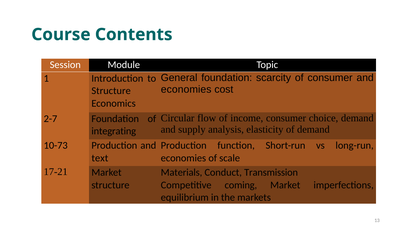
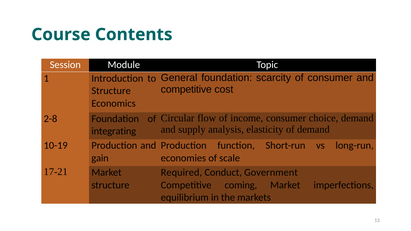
economies at (186, 89): economies -> competitive
2-7: 2-7 -> 2-8
10-73: 10-73 -> 10-19
text: text -> gain
Materials: Materials -> Required
Transmission: Transmission -> Government
